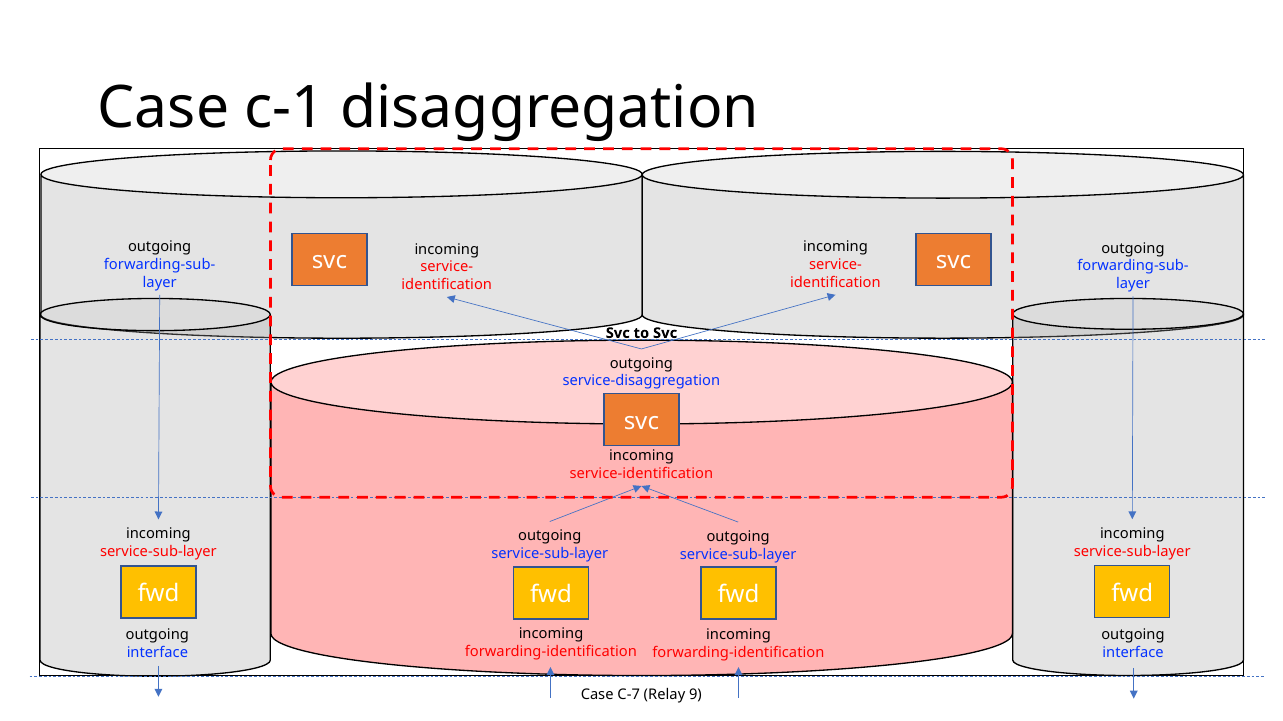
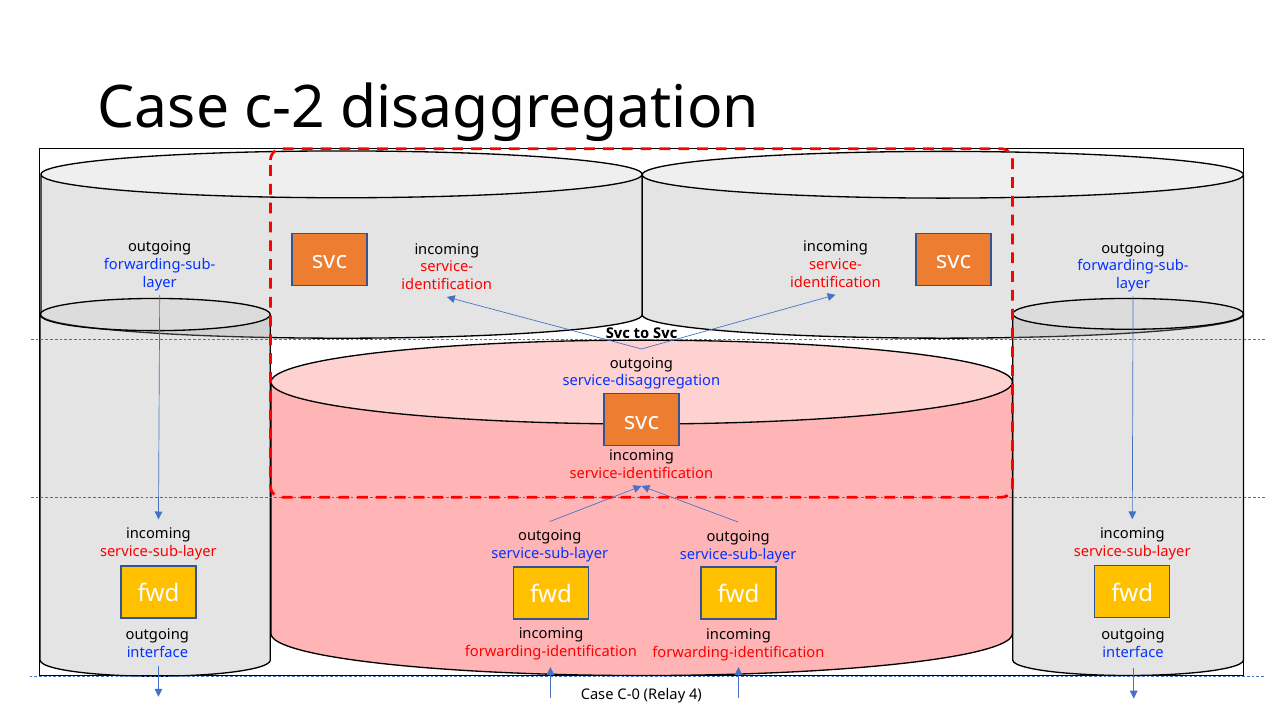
c-1: c-1 -> c-2
C-7: C-7 -> C-0
9: 9 -> 4
